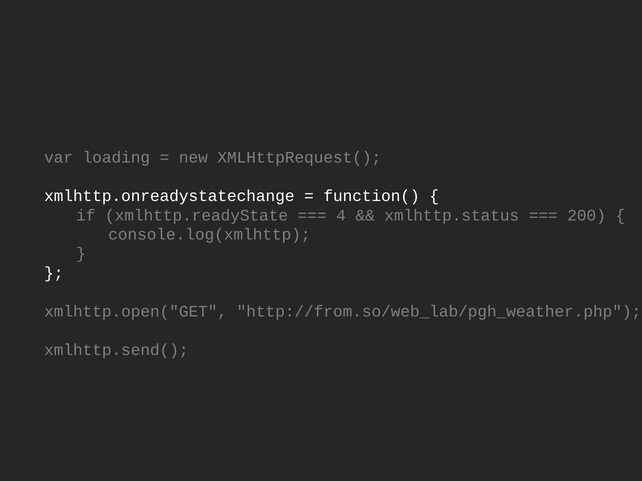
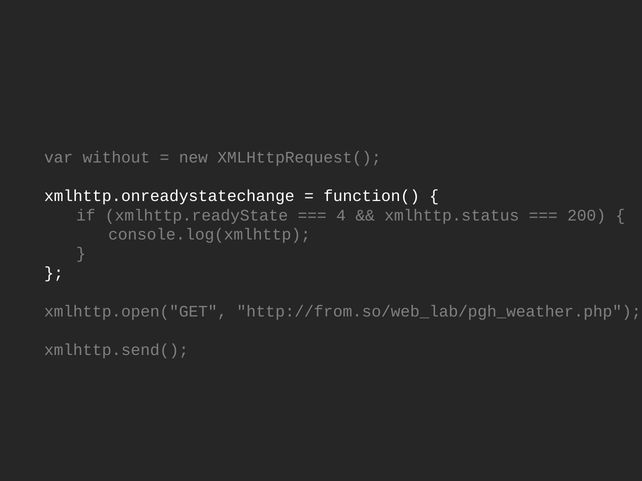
loading: loading -> without
